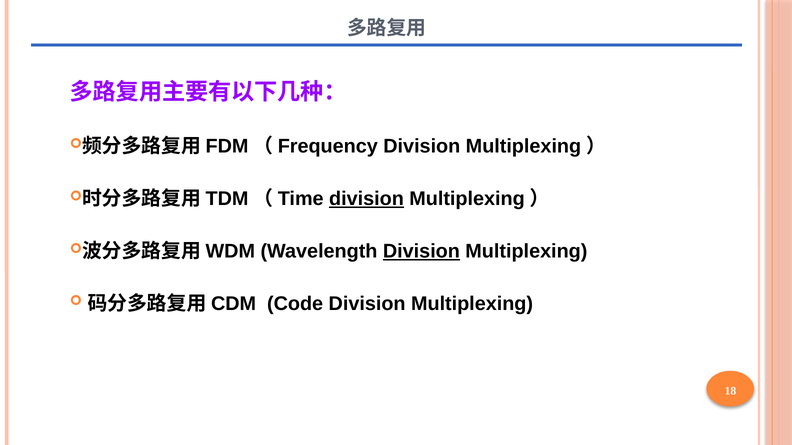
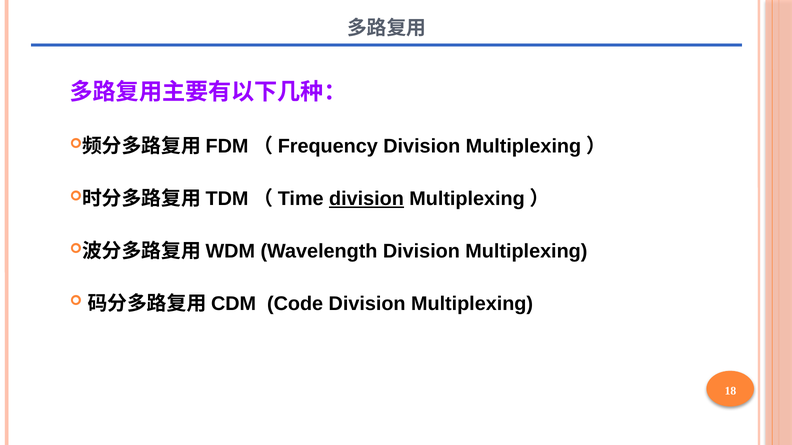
Division at (421, 251) underline: present -> none
